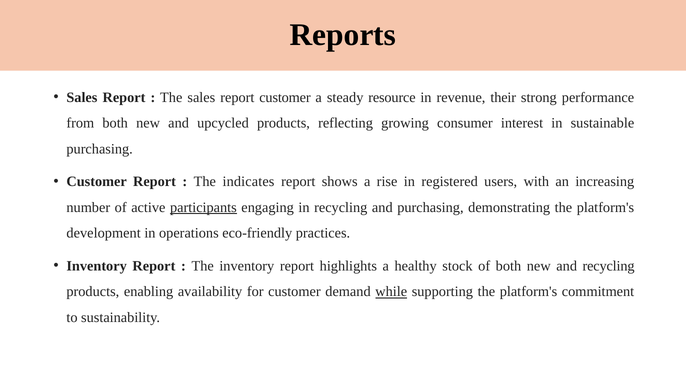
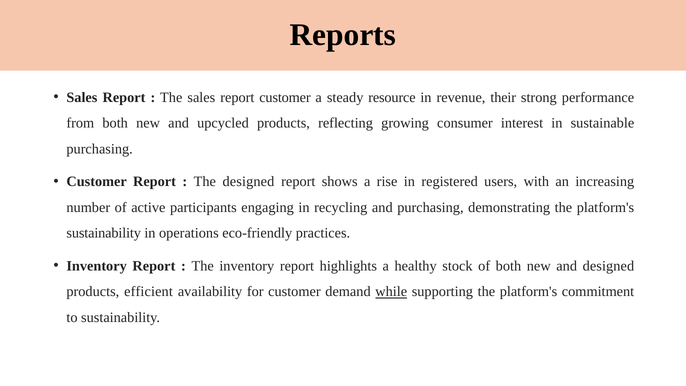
The indicates: indicates -> designed
participants underline: present -> none
development at (104, 233): development -> sustainability
and recycling: recycling -> designed
enabling: enabling -> efficient
